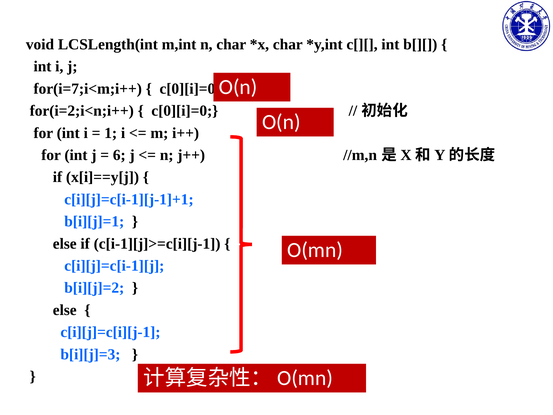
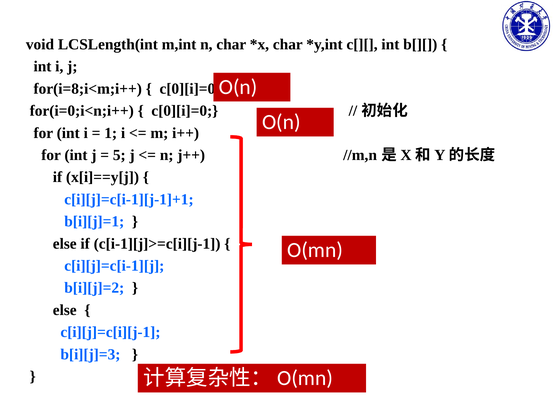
for(i=7;i<m;i++: for(i=7;i<m;i++ -> for(i=8;i<m;i++
for(i=2;i<n;i++: for(i=2;i<n;i++ -> for(i=0;i<n;i++
6: 6 -> 5
